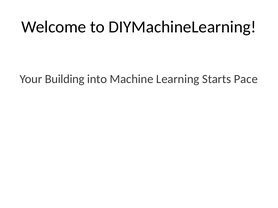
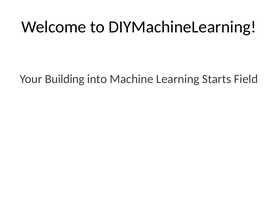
Pace: Pace -> Field
